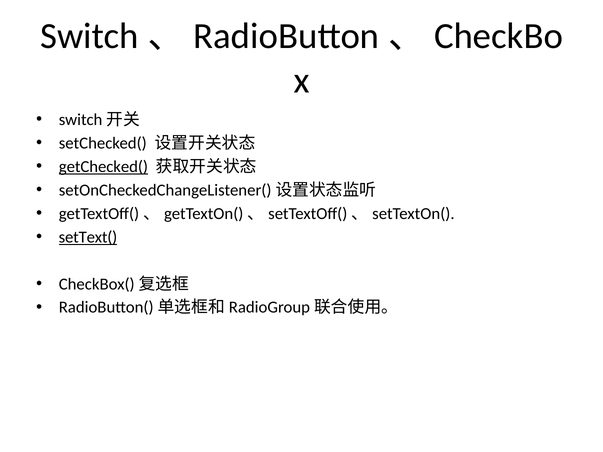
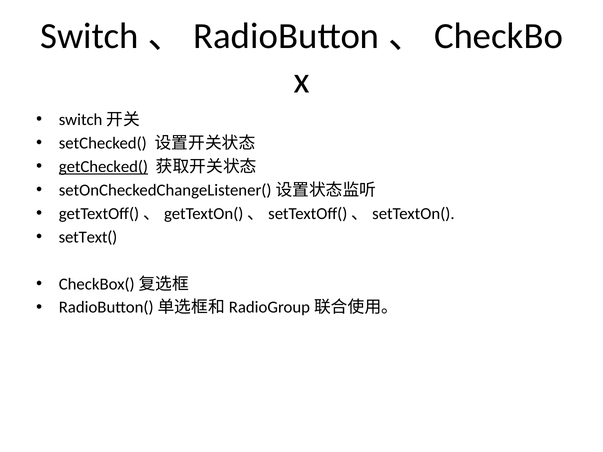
setText( underline: present -> none
